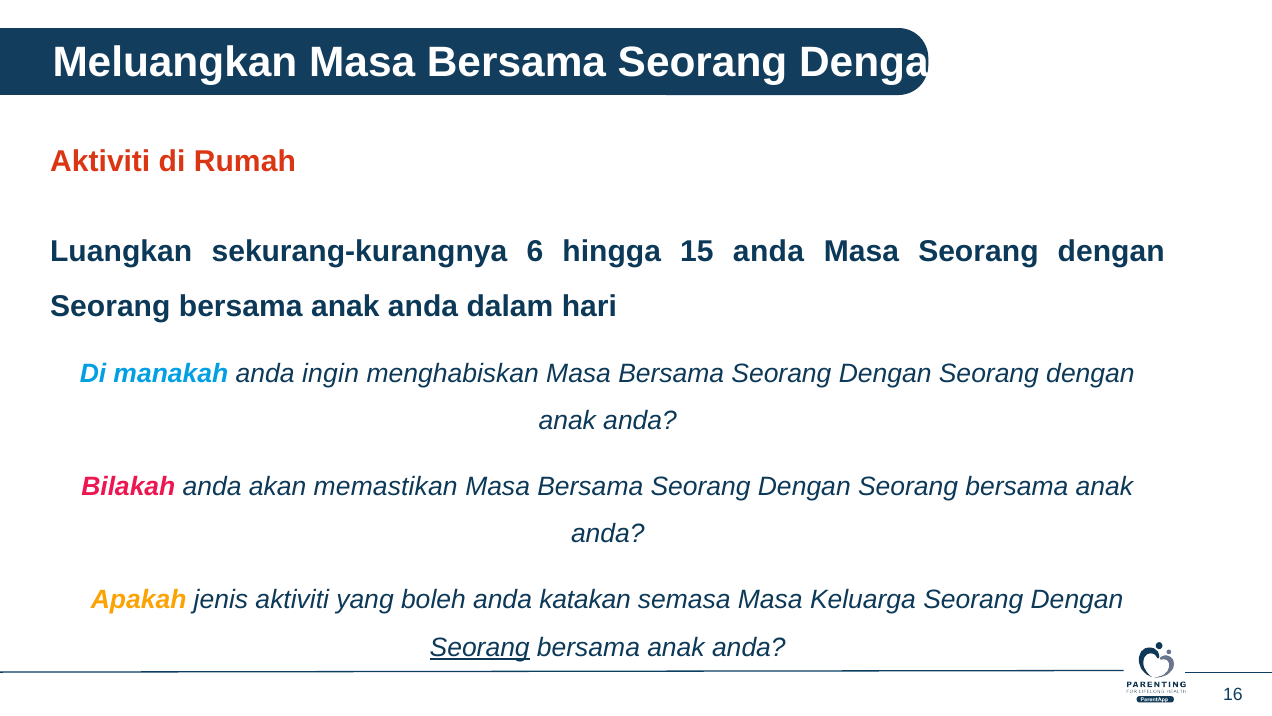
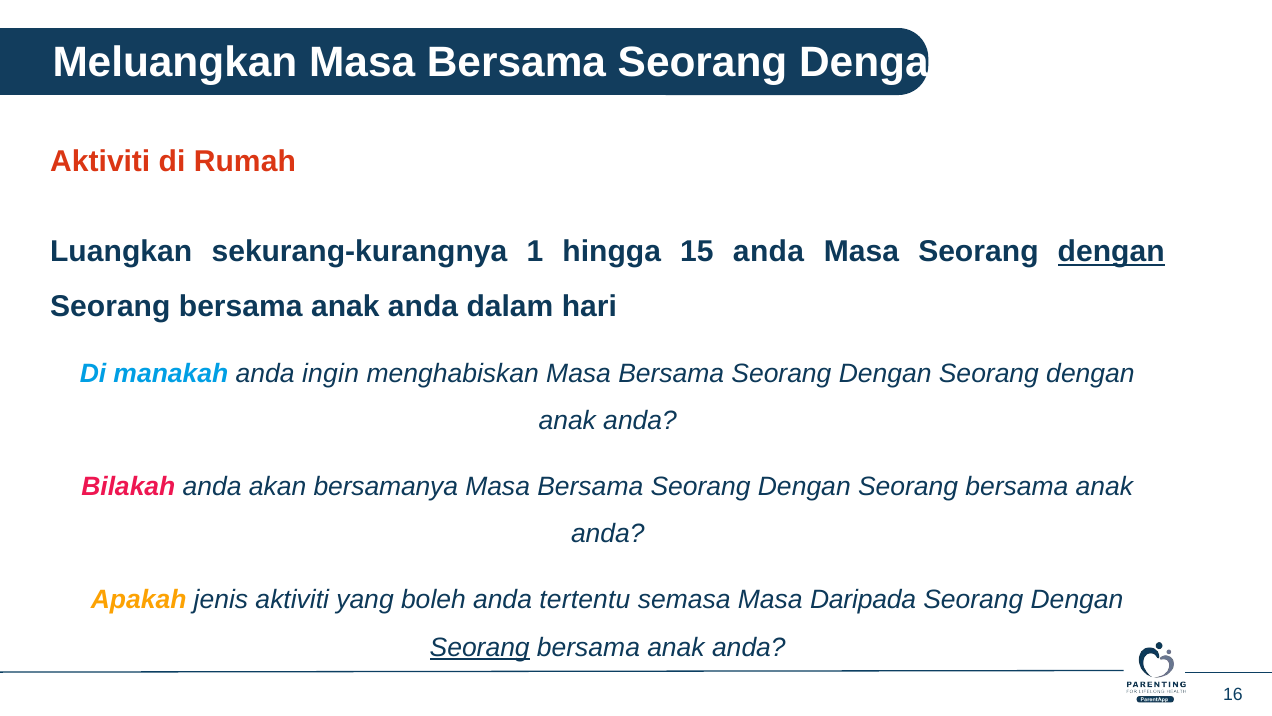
6: 6 -> 1
dengan at (1111, 252) underline: none -> present
memastikan: memastikan -> bersamanya
katakan: katakan -> tertentu
Keluarga: Keluarga -> Daripada
